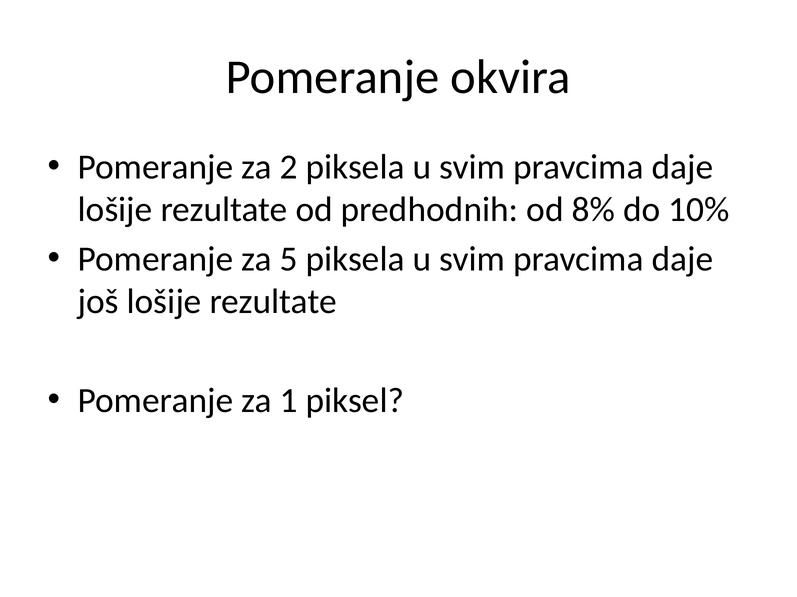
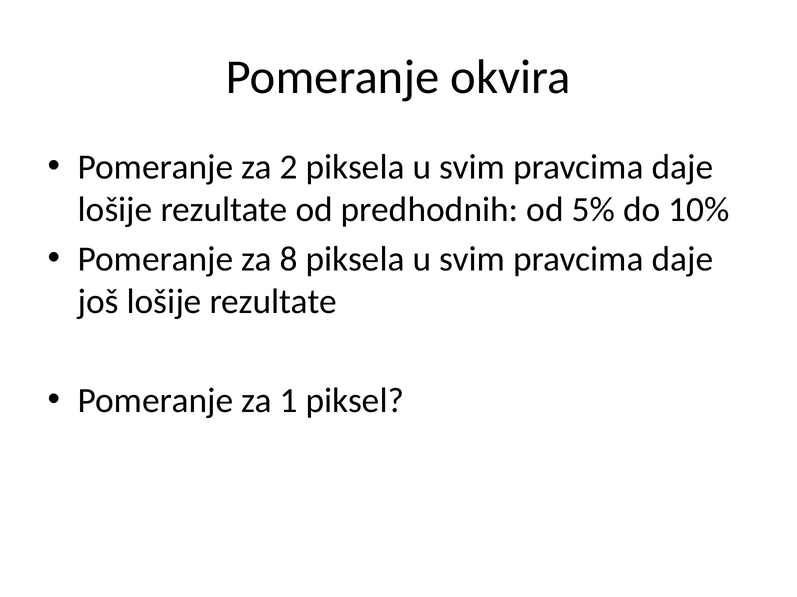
8%: 8% -> 5%
5: 5 -> 8
